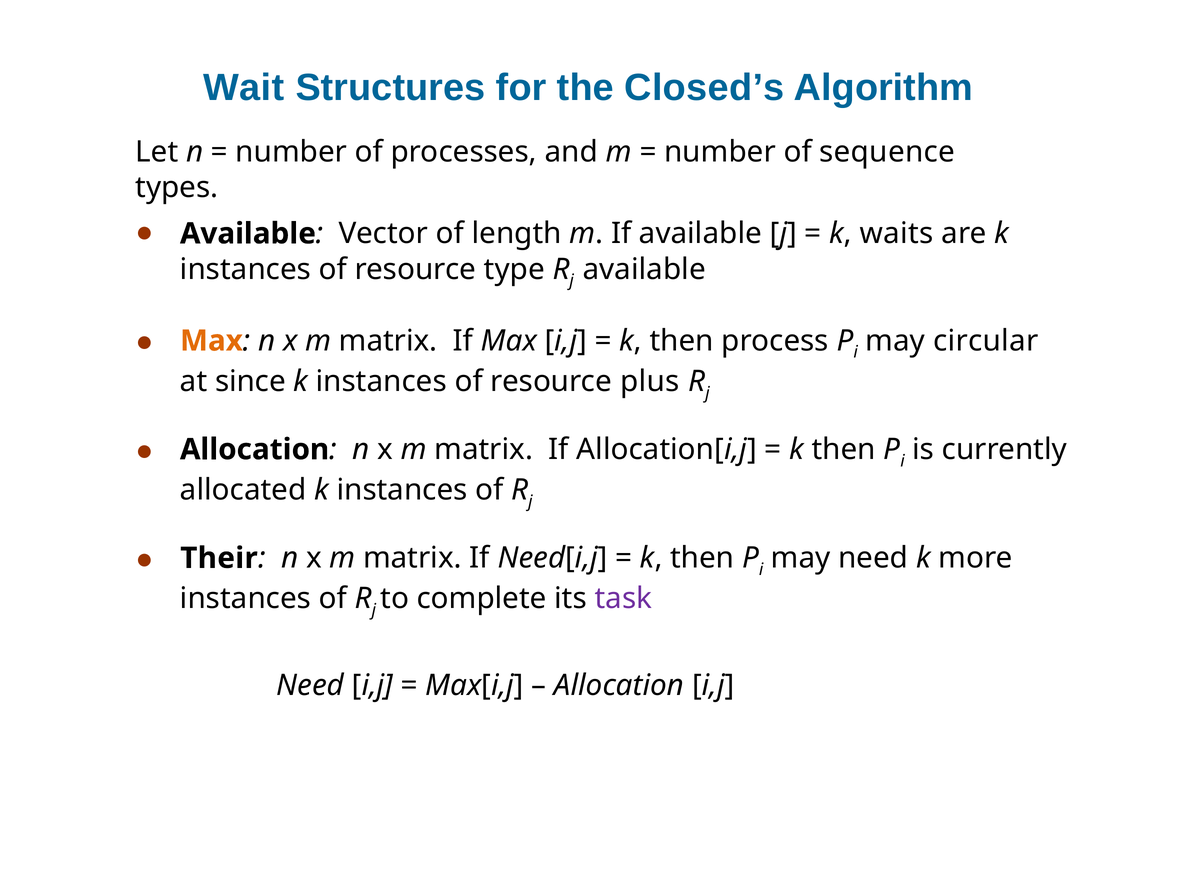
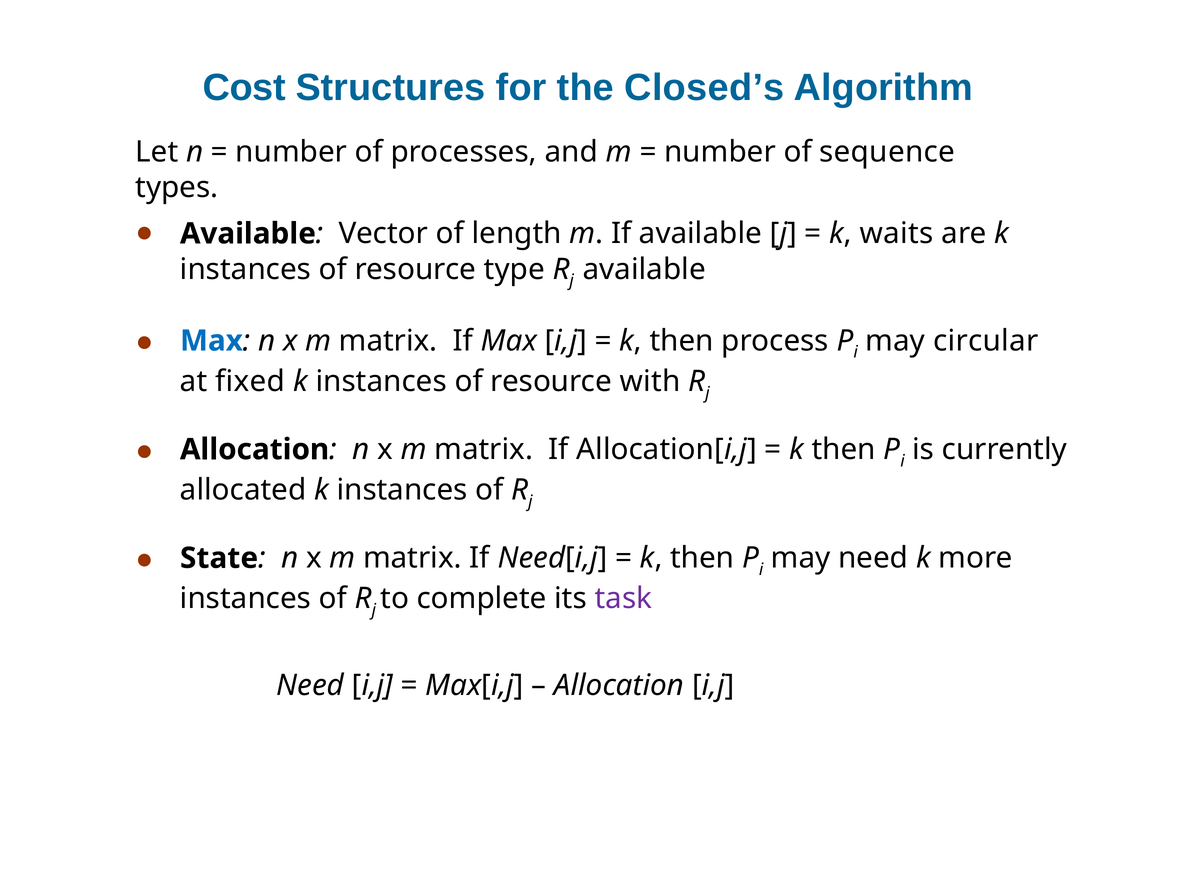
Wait: Wait -> Cost
Max at (211, 341) colour: orange -> blue
since: since -> fixed
plus: plus -> with
Their: Their -> State
